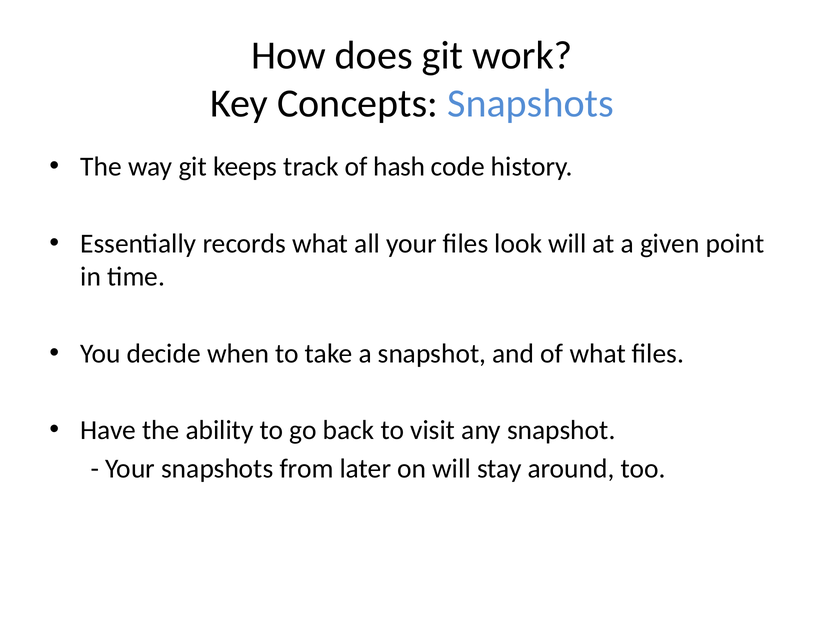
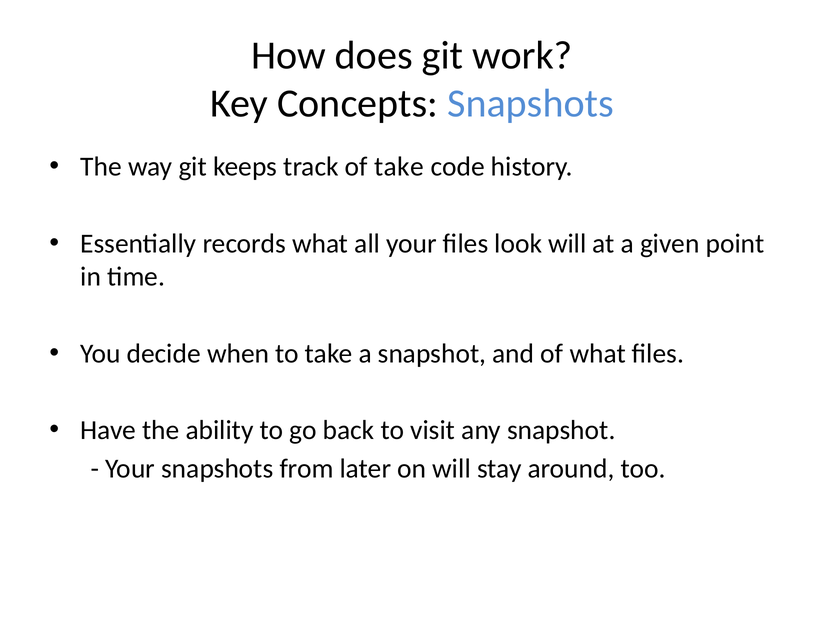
of hash: hash -> take
